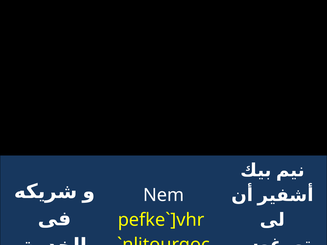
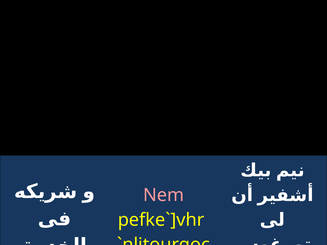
Nem colour: white -> pink
